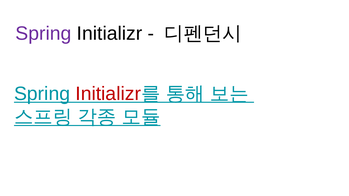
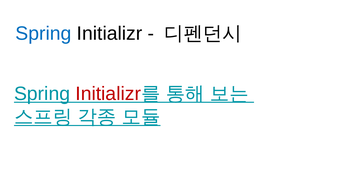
Spring at (43, 33) colour: purple -> blue
